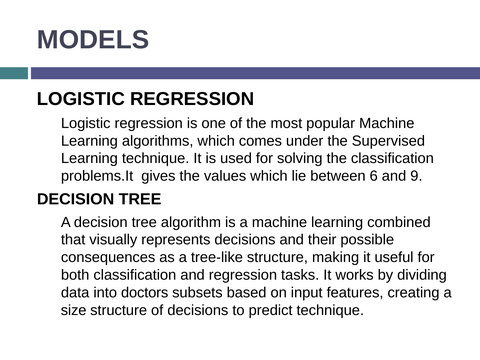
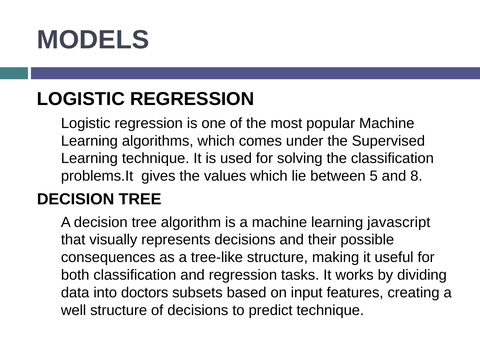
6: 6 -> 5
9: 9 -> 8
combined: combined -> javascript
size: size -> well
